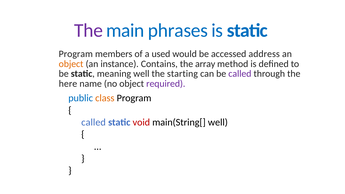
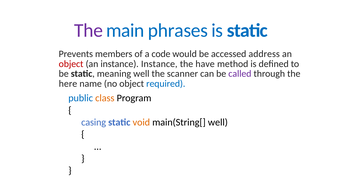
Program at (76, 54): Program -> Prevents
used: used -> code
object at (71, 64) colour: orange -> red
instance Contains: Contains -> Instance
array: array -> have
starting: starting -> scanner
required colour: purple -> blue
called at (94, 122): called -> casing
void colour: red -> orange
